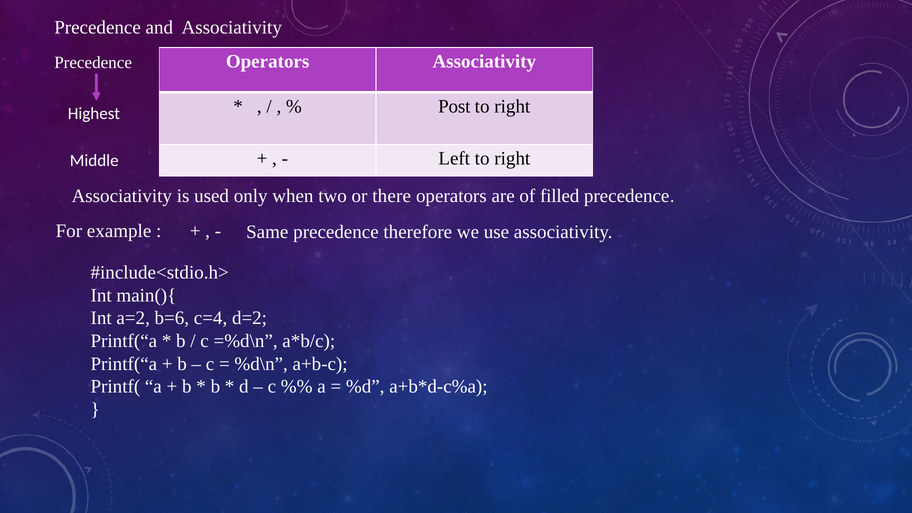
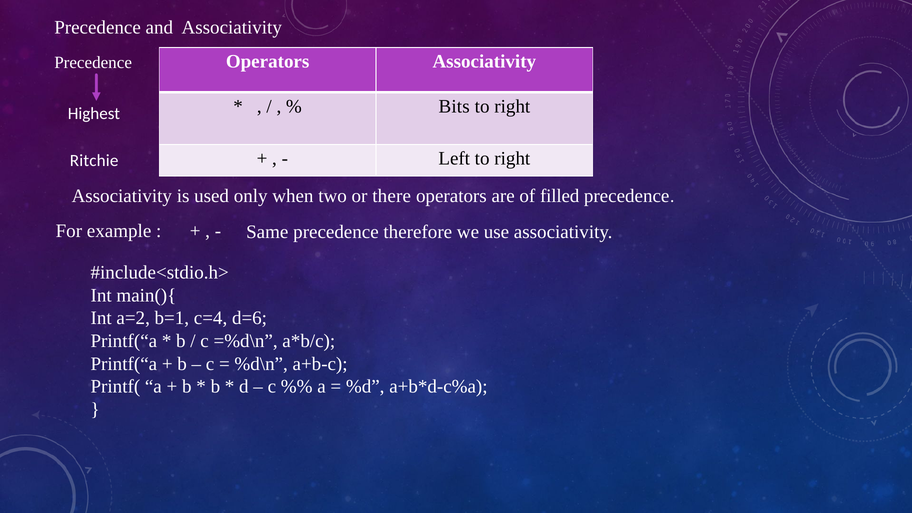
Post: Post -> Bits
Middle: Middle -> Ritchie
b=6: b=6 -> b=1
d=2: d=2 -> d=6
